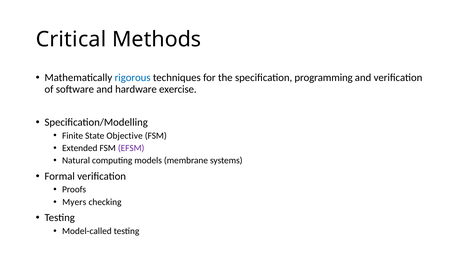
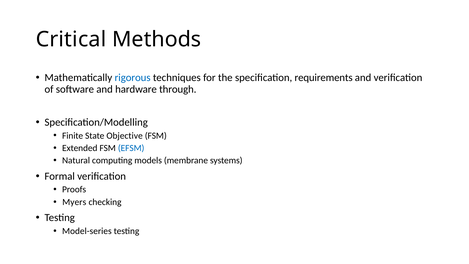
programming: programming -> requirements
exercise: exercise -> through
EFSM colour: purple -> blue
Model-called: Model-called -> Model-series
